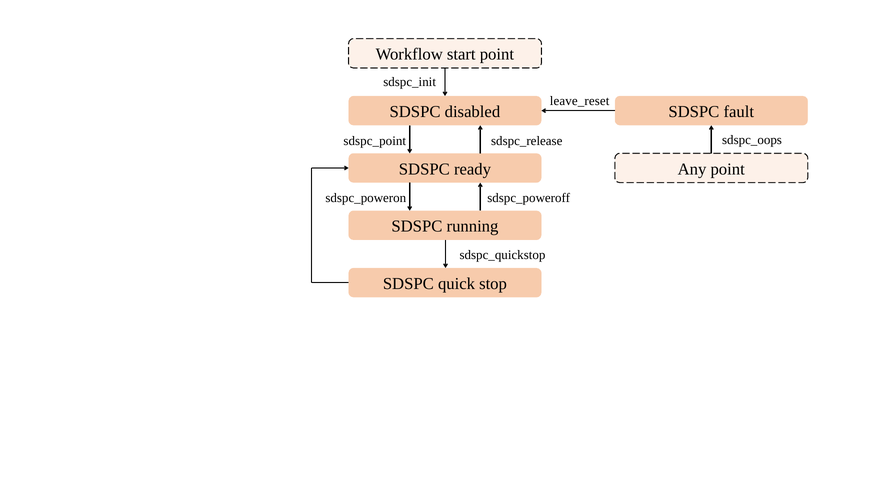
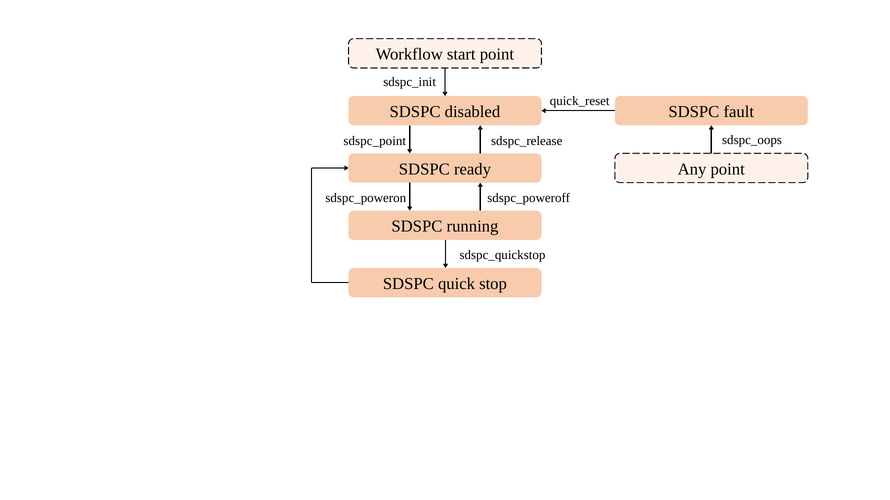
leave_reset: leave_reset -> quick_reset
